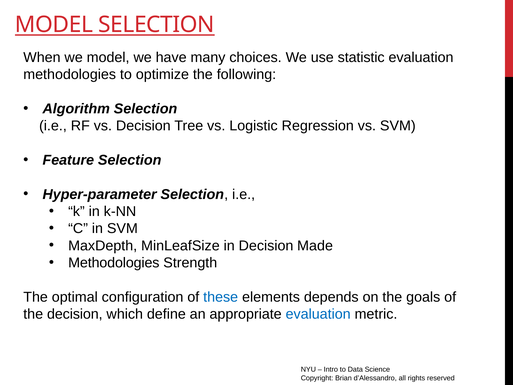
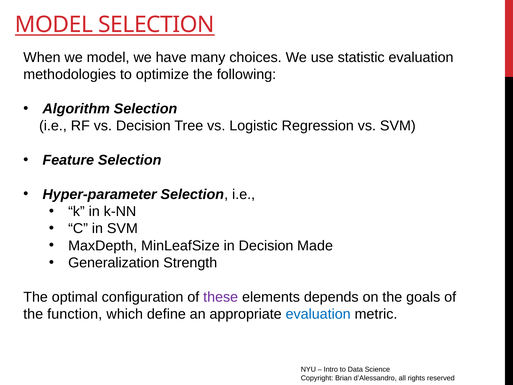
Methodologies at (114, 263): Methodologies -> Generalization
these colour: blue -> purple
the decision: decision -> function
